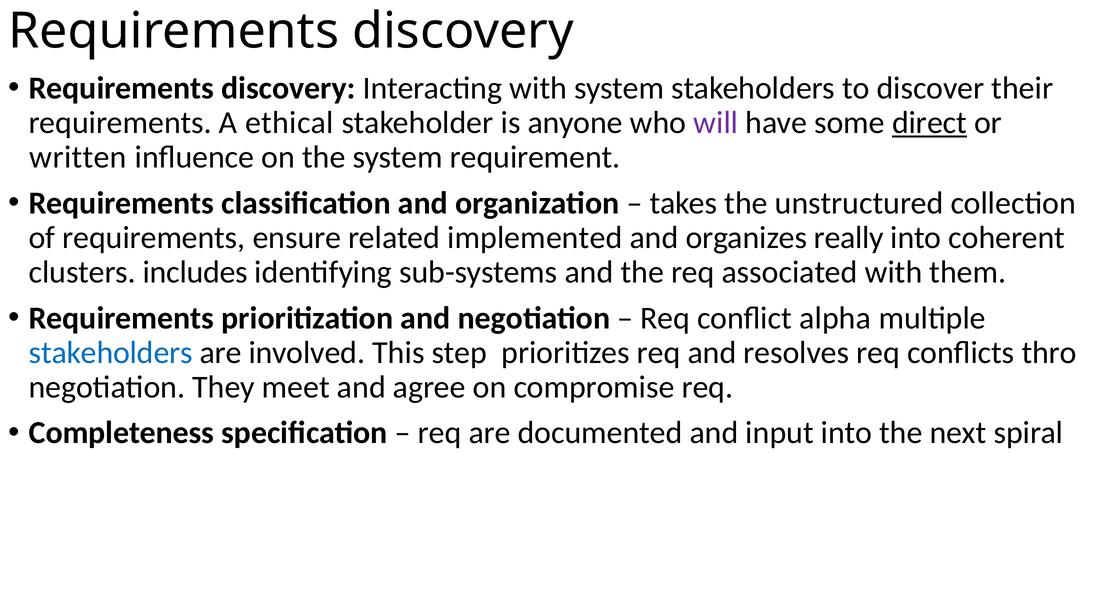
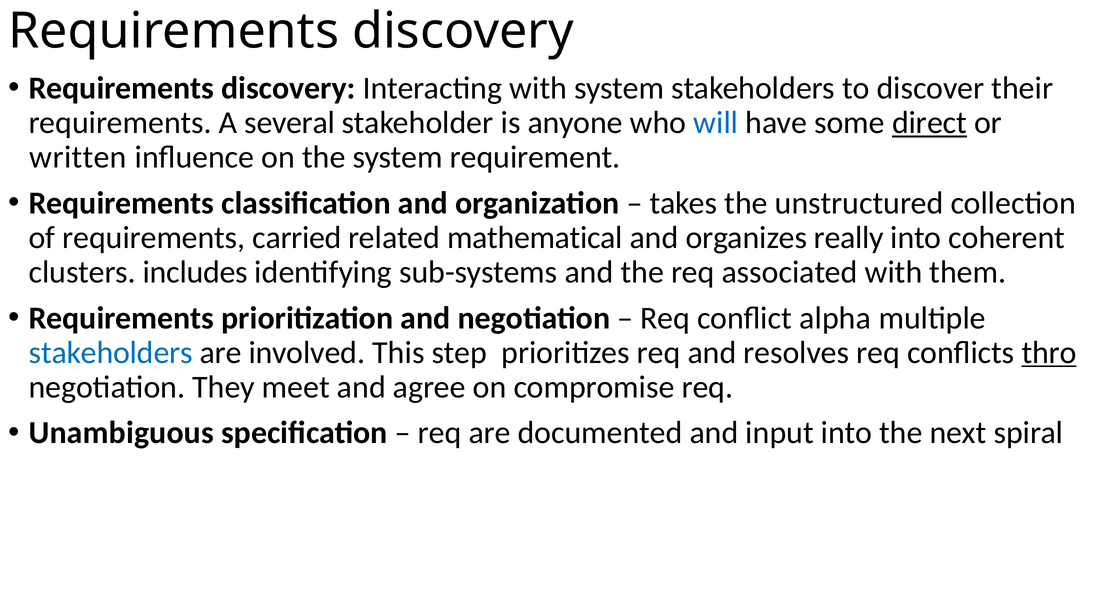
ethical: ethical -> several
will colour: purple -> blue
ensure: ensure -> carried
implemented: implemented -> mathematical
thro underline: none -> present
Completeness: Completeness -> Unambiguous
